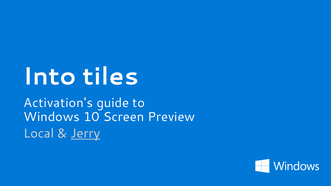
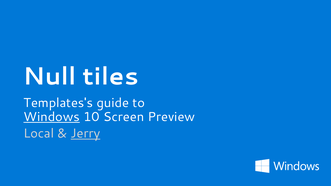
Into: Into -> Null
Activation's: Activation's -> Templates's
Windows underline: none -> present
